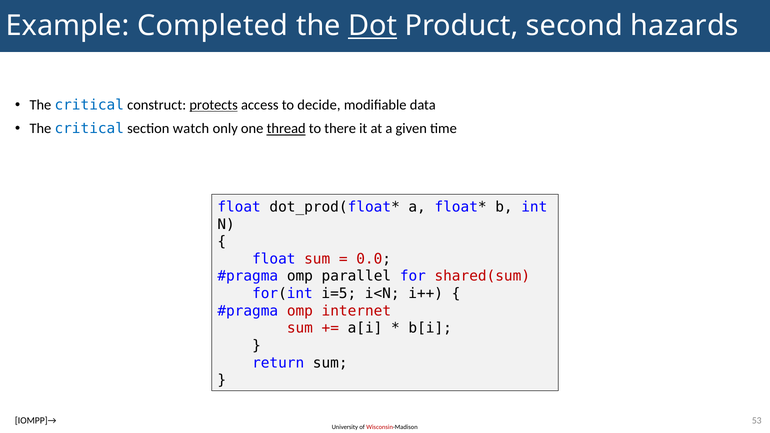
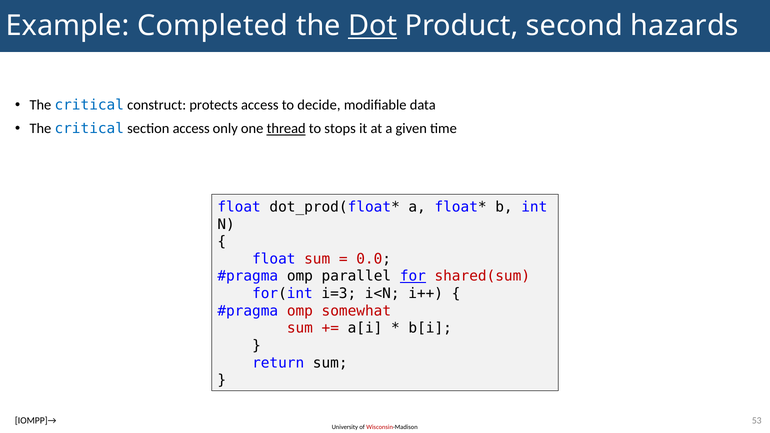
protects underline: present -> none
section watch: watch -> access
there: there -> stops
for underline: none -> present
i=5: i=5 -> i=3
internet: internet -> somewhat
